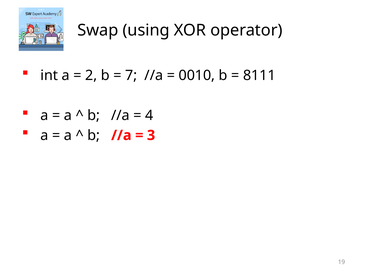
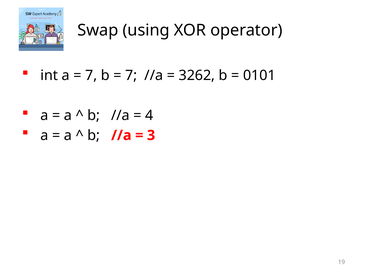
2 at (91, 76): 2 -> 7
0010: 0010 -> 3262
8111: 8111 -> 0101
